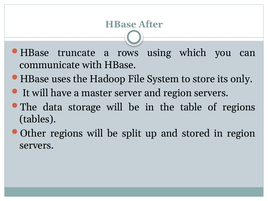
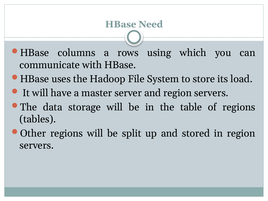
After: After -> Need
truncate: truncate -> columns
only: only -> load
